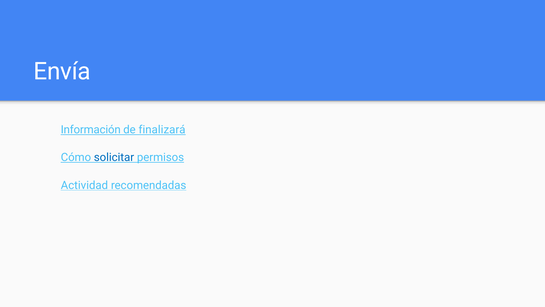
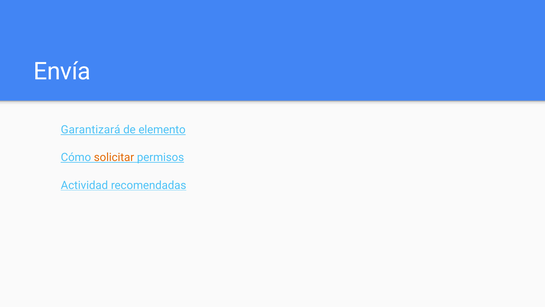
Información: Información -> Garantizará
finalizará: finalizará -> elemento
solicitar colour: blue -> orange
